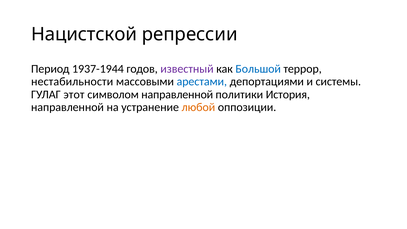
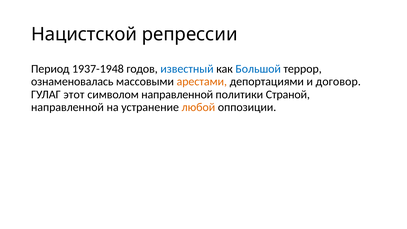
1937-1944: 1937-1944 -> 1937-1948
известный colour: purple -> blue
нестабильности: нестабильности -> ознаменовалась
арестами colour: blue -> orange
системы: системы -> договор
История: История -> Страной
